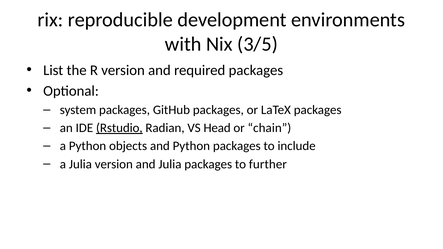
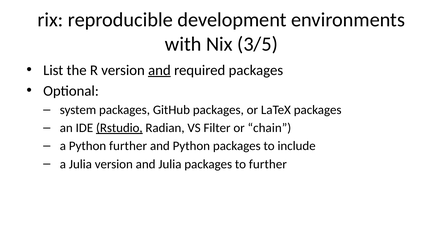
and at (159, 70) underline: none -> present
Head: Head -> Filter
Python objects: objects -> further
